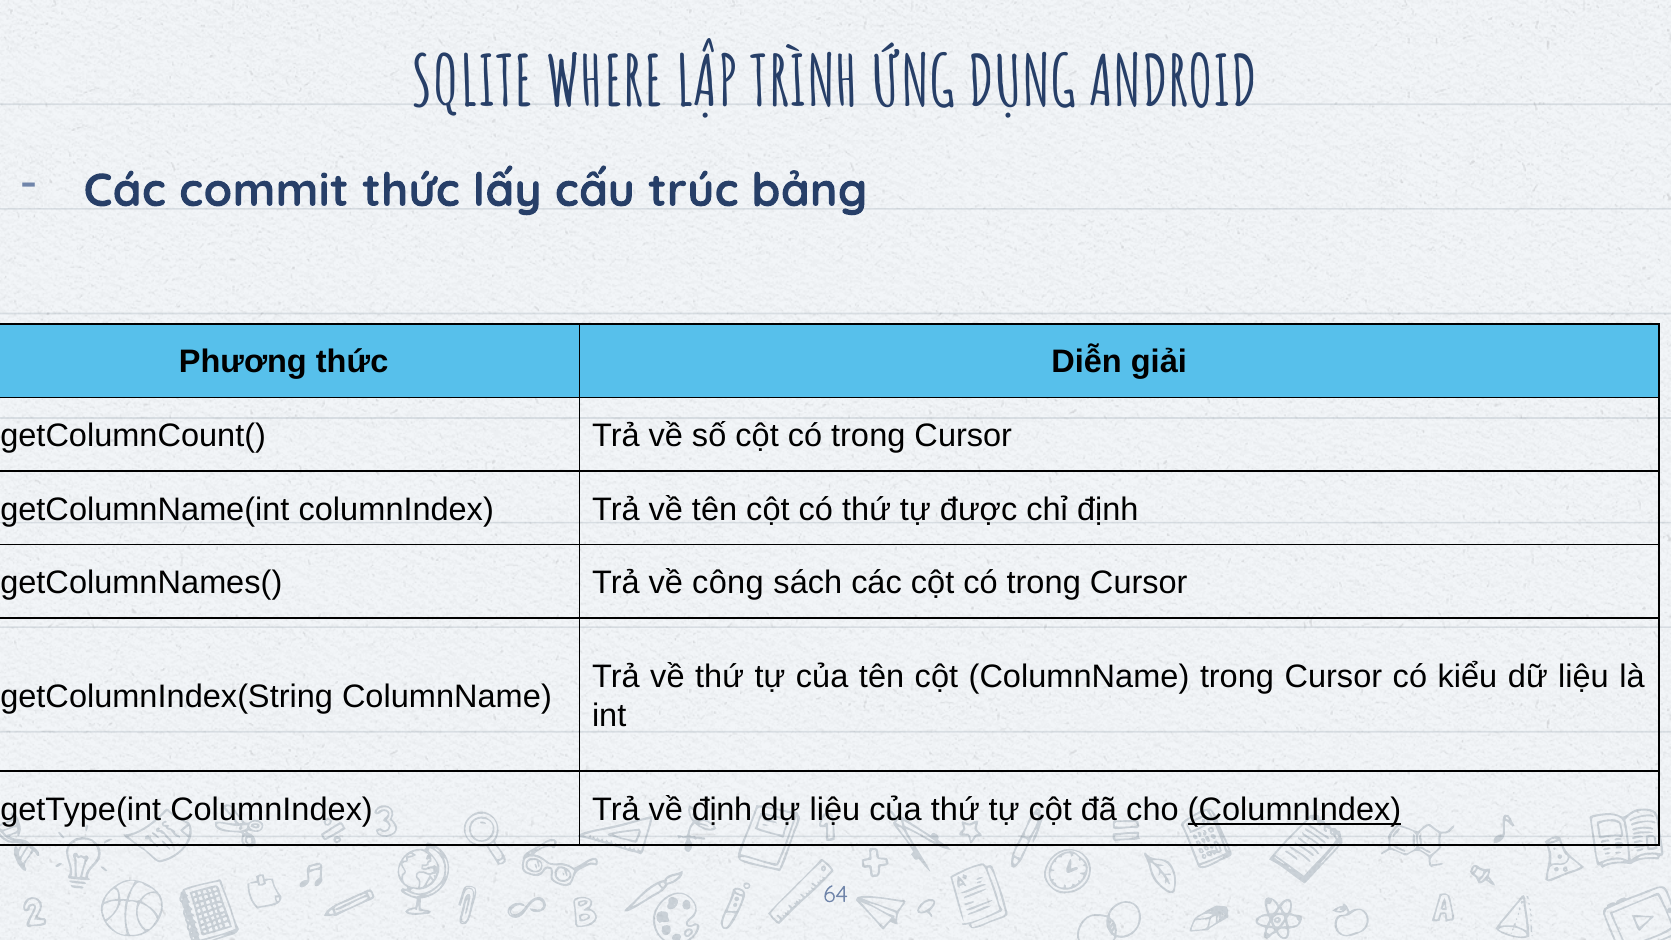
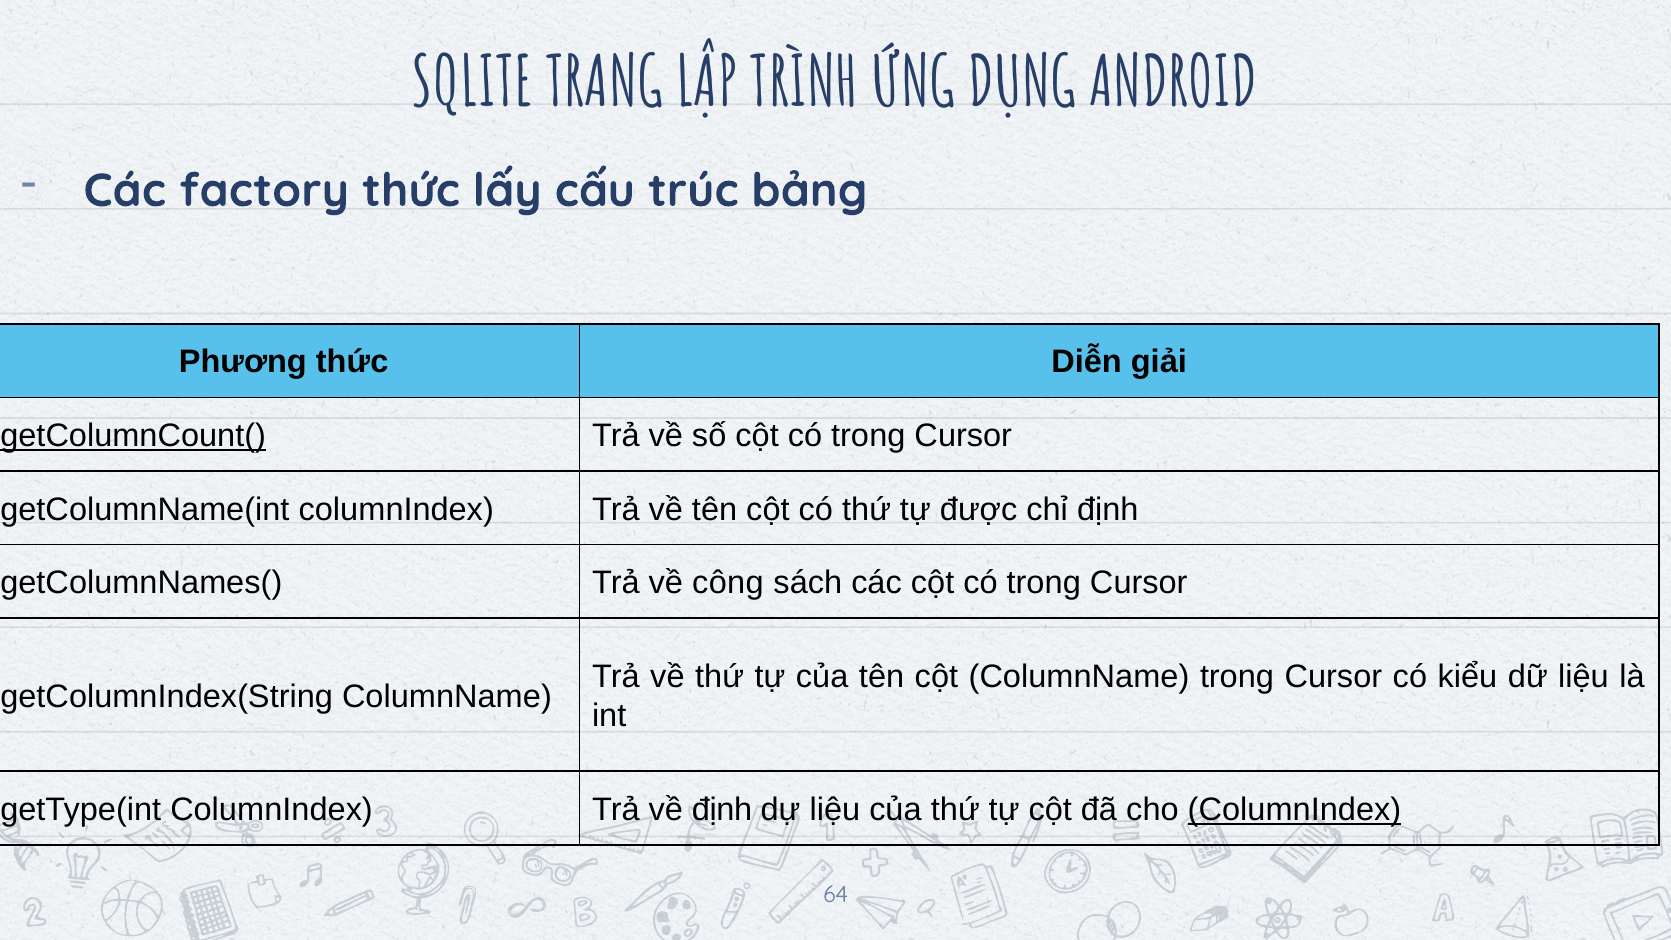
WHERE: WHERE -> TRANG
commit: commit -> factory
getColumnCount( underline: none -> present
